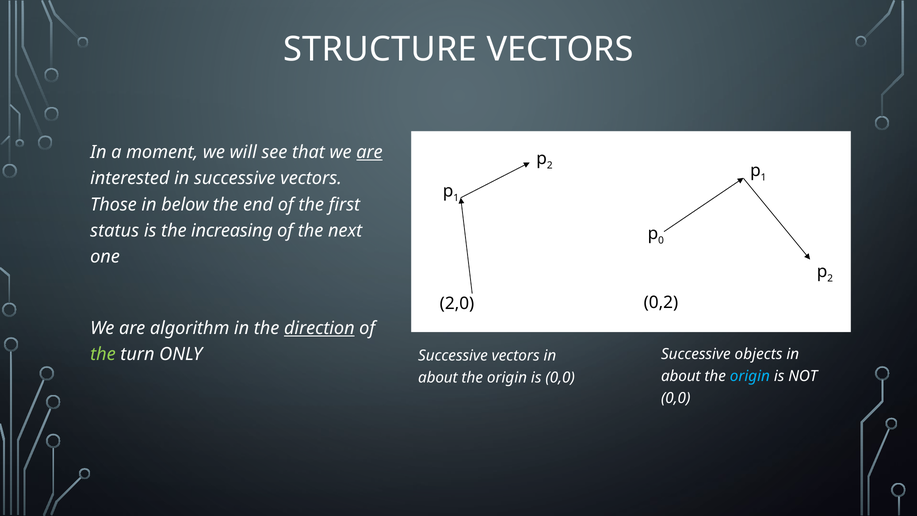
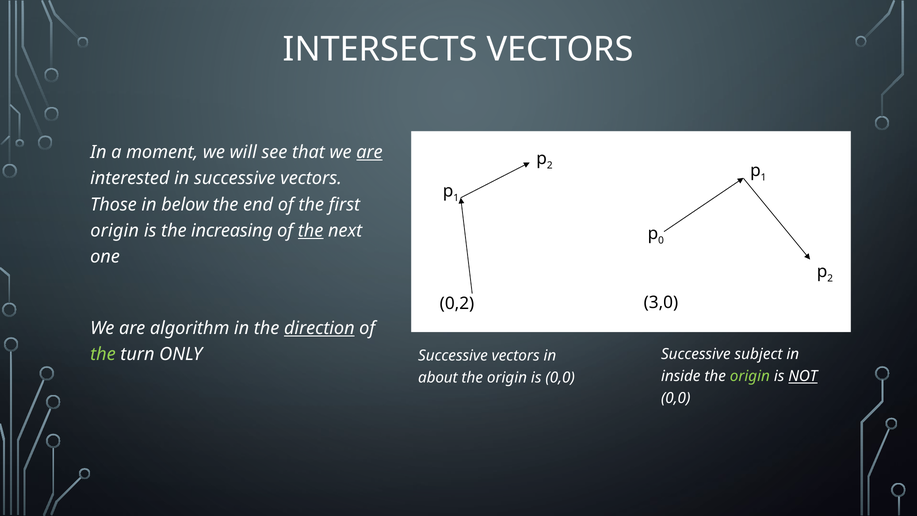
STRUCTURE: STRUCTURE -> INTERSECTS
status at (115, 231): status -> origin
the at (311, 231) underline: none -> present
0,2: 0,2 -> 3,0
2,0: 2,0 -> 0,2
objects: objects -> subject
about at (681, 376): about -> inside
origin at (750, 376) colour: light blue -> light green
NOT underline: none -> present
